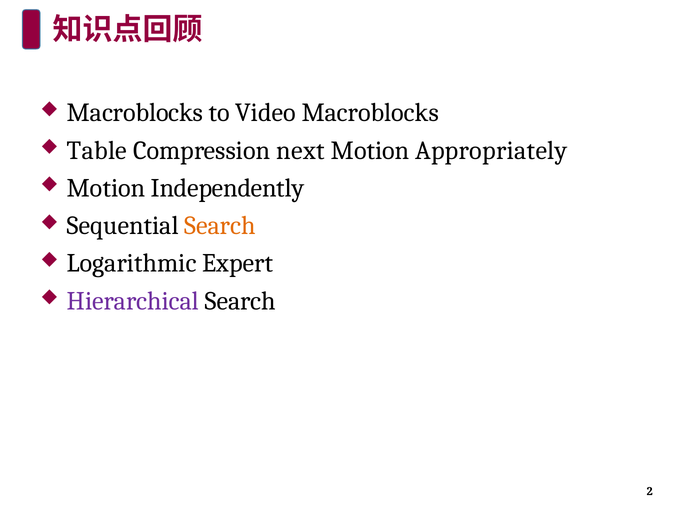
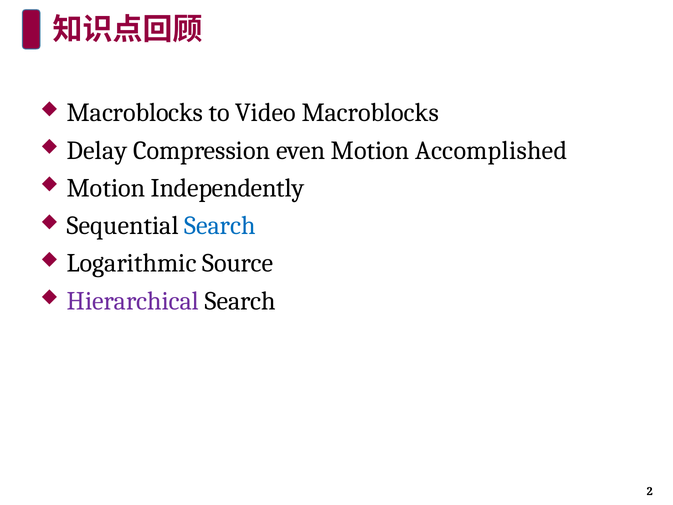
Table: Table -> Delay
next: next -> even
Appropriately: Appropriately -> Accomplished
Search at (220, 226) colour: orange -> blue
Expert: Expert -> Source
